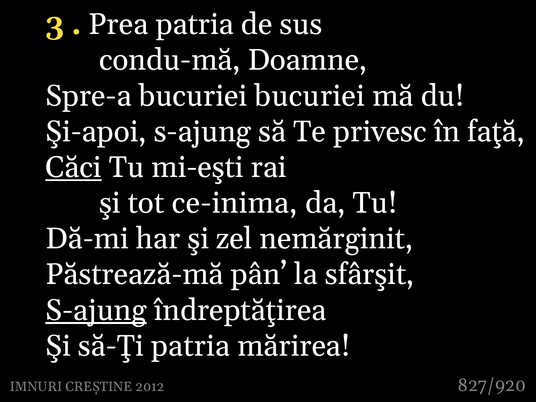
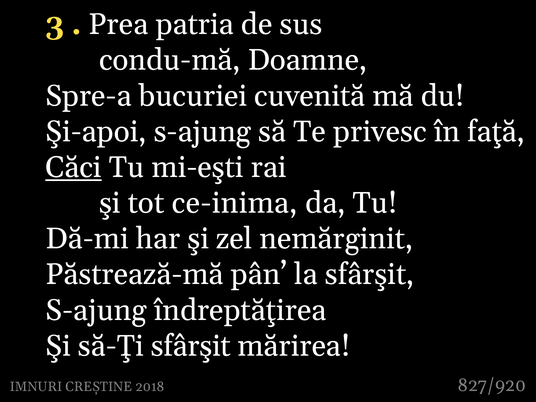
bucuriei bucuriei: bucuriei -> cuvenită
S-ajung at (96, 310) underline: present -> none
să-Ţi patria: patria -> sfârşit
2012: 2012 -> 2018
